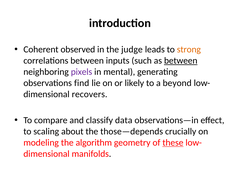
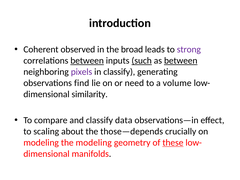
judge: judge -> broad
strong colour: orange -> purple
between at (87, 61) underline: none -> present
such underline: none -> present
in mental: mental -> classify
likely: likely -> need
beyond: beyond -> volume
recovers: recovers -> similarity
the algorithm: algorithm -> modeling
